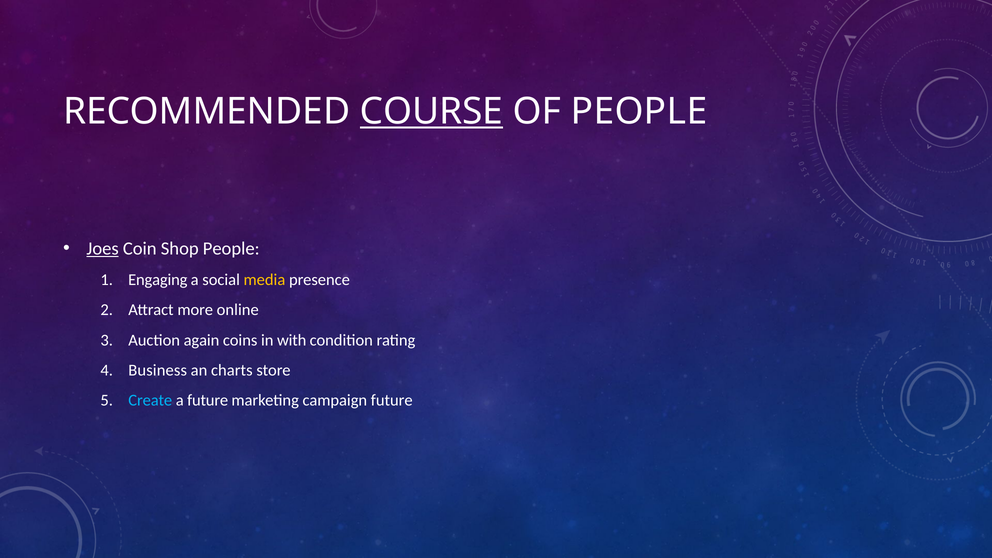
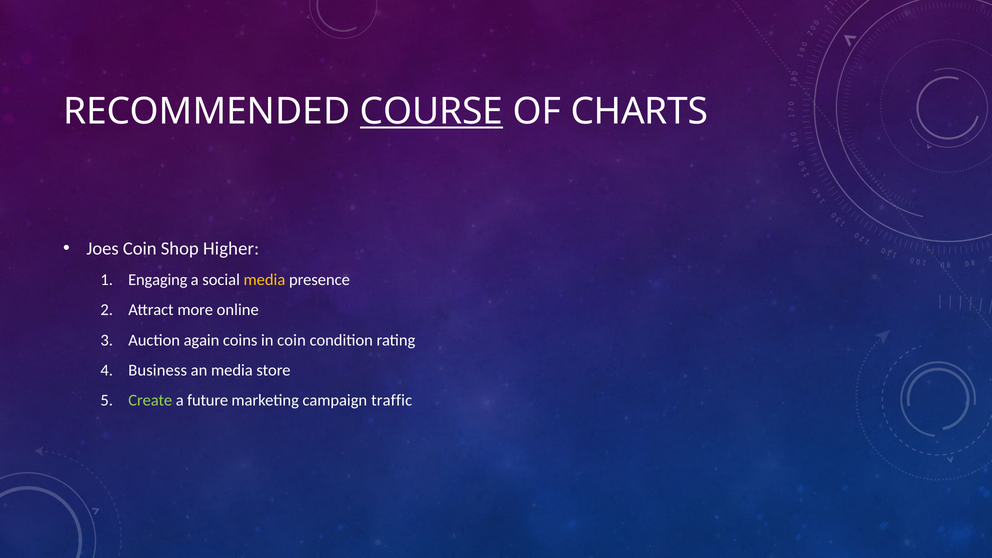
OF PEOPLE: PEOPLE -> CHARTS
Joes underline: present -> none
Shop People: People -> Higher
in with: with -> coin
an charts: charts -> media
Create colour: light blue -> light green
campaign future: future -> traffic
